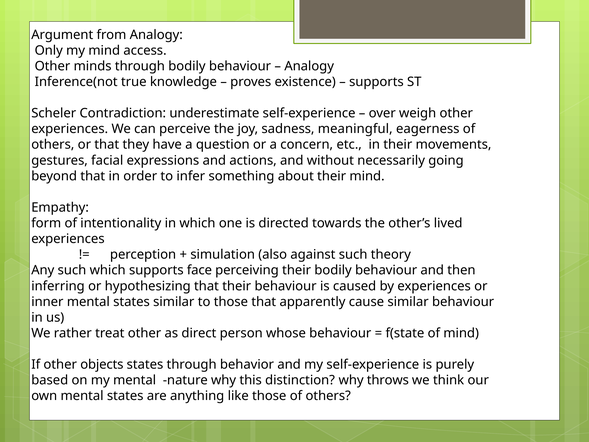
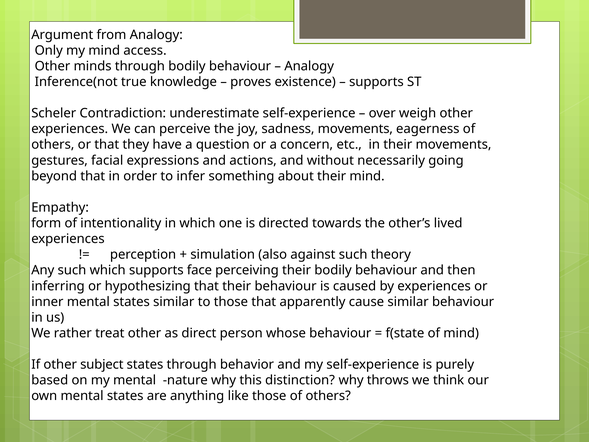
sadness meaningful: meaningful -> movements
objects: objects -> subject
